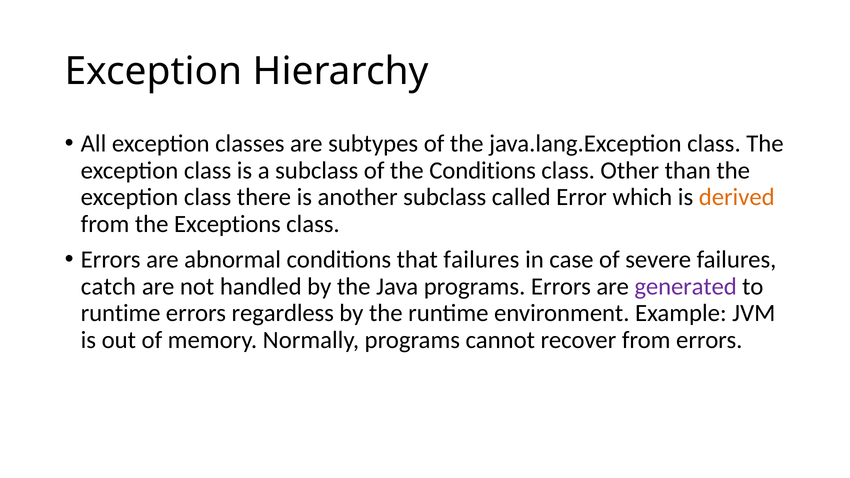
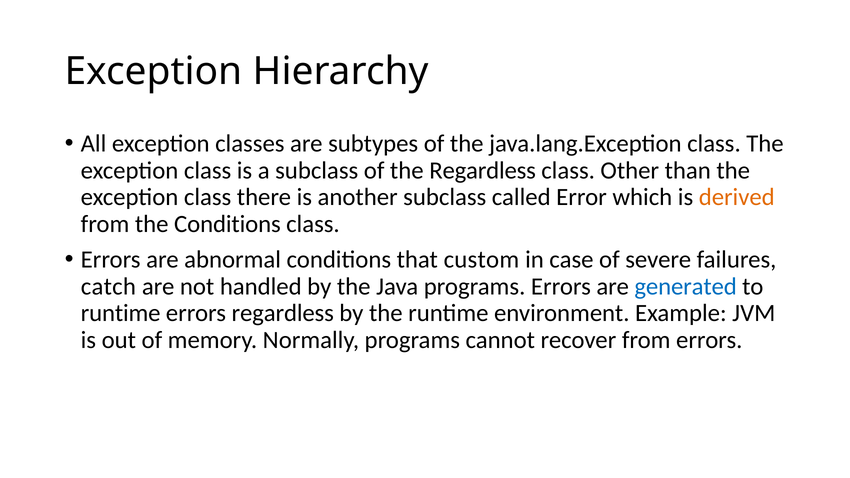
the Conditions: Conditions -> Regardless
the Exceptions: Exceptions -> Conditions
that failures: failures -> custom
generated colour: purple -> blue
